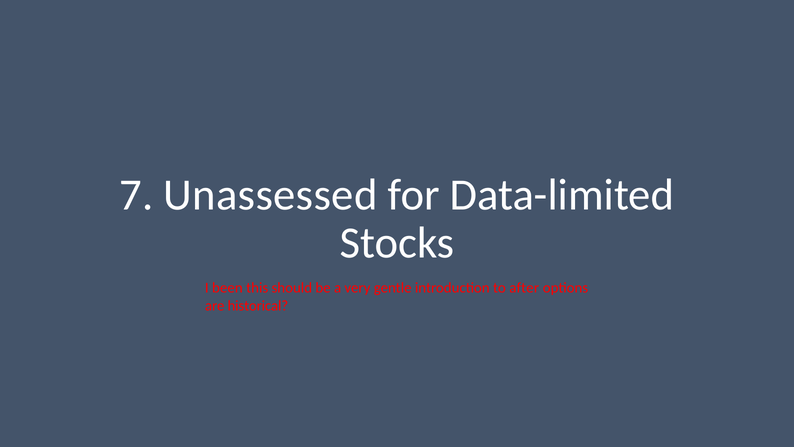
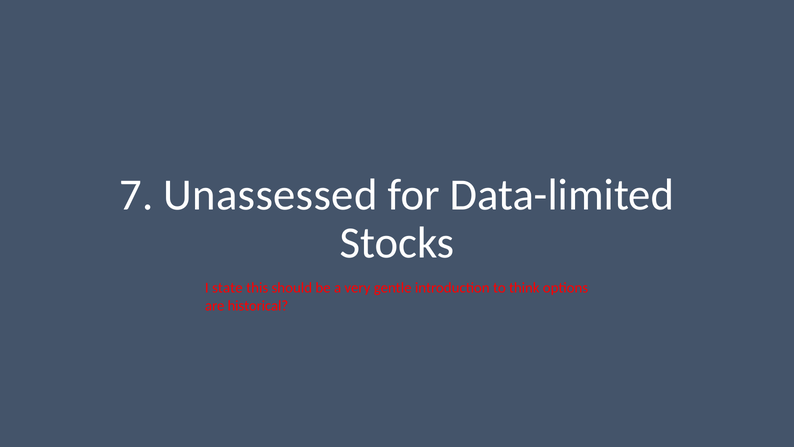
been: been -> state
after: after -> think
